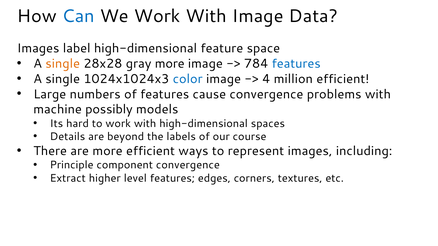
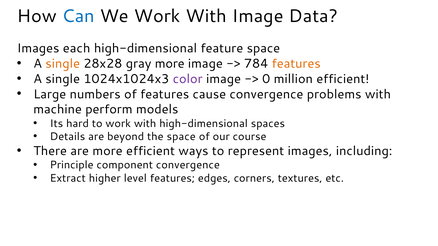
label: label -> each
features at (296, 64) colour: blue -> orange
color colour: blue -> purple
4: 4 -> 0
possibly: possibly -> perform
the labels: labels -> space
